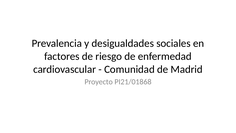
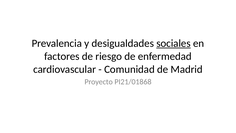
sociales underline: none -> present
